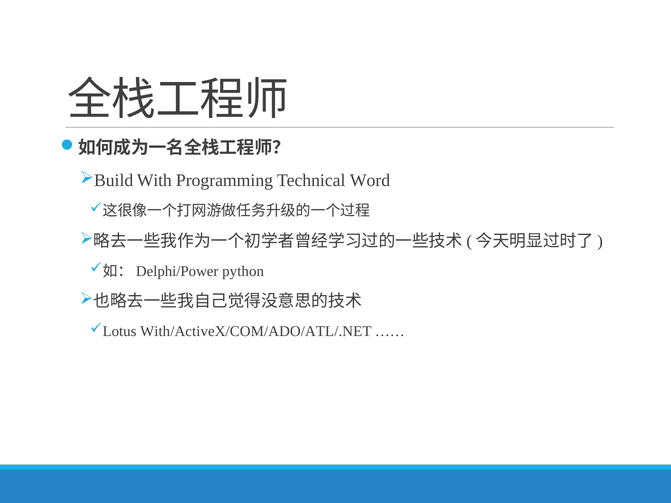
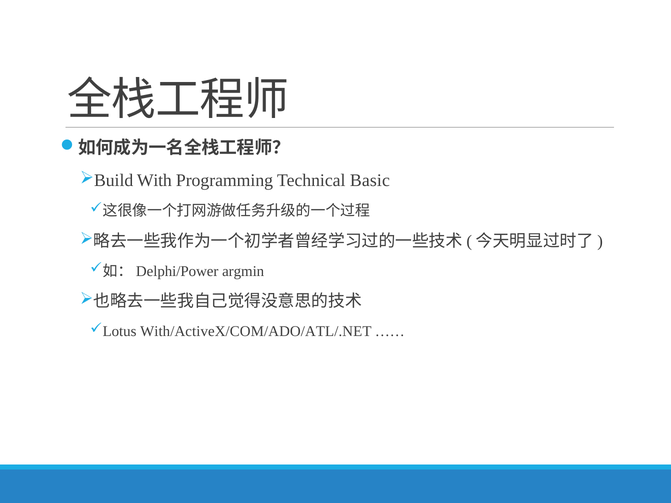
Word: Word -> Basic
python: python -> argmin
